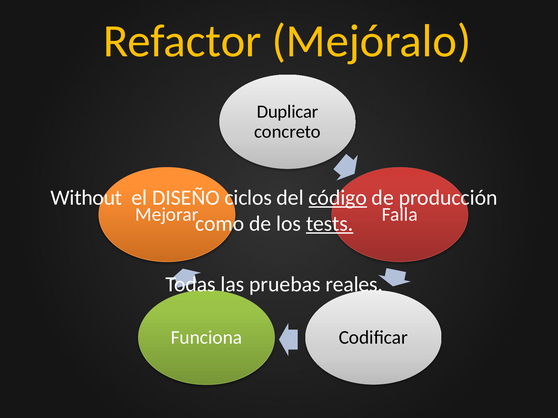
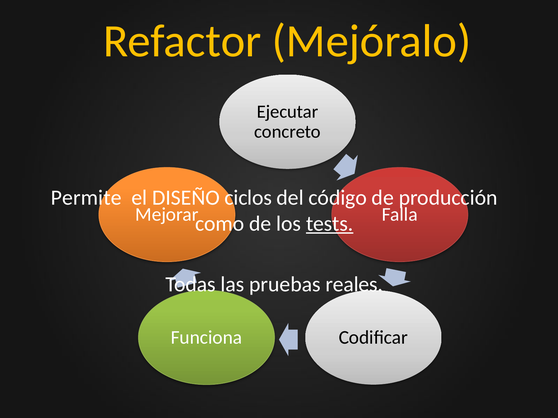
Duplicar: Duplicar -> Ejecutar
Without: Without -> Permite
código underline: present -> none
